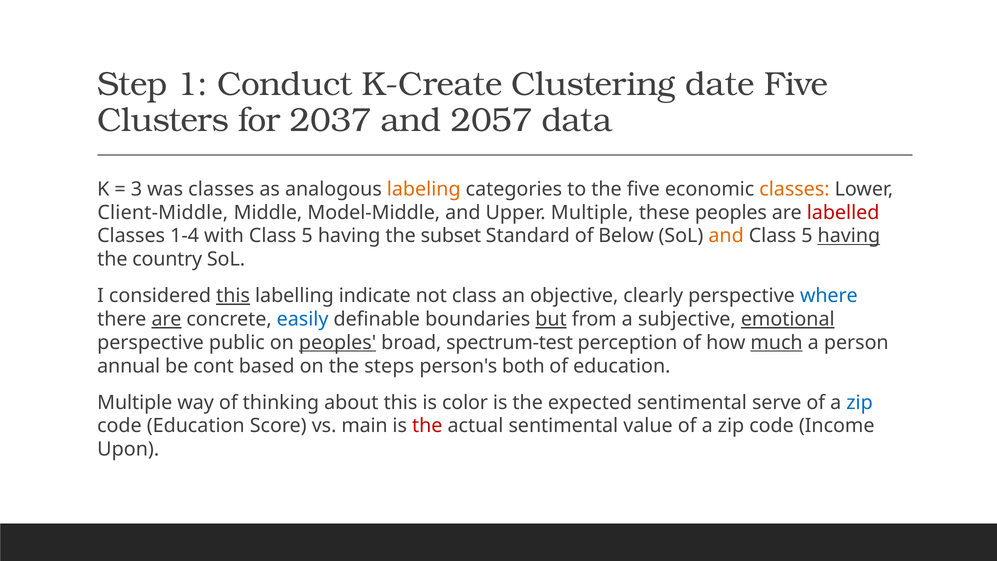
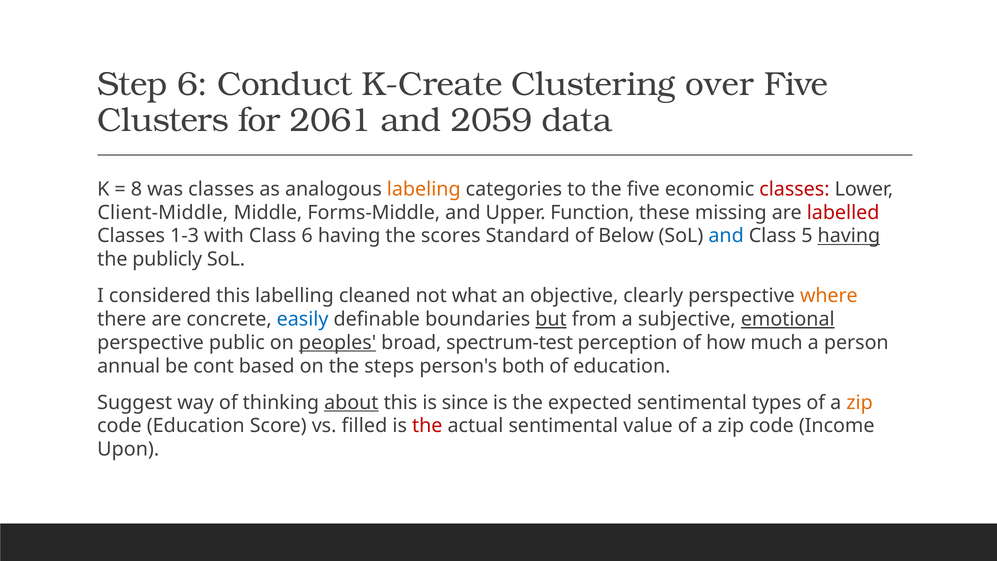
Step 1: 1 -> 6
date: date -> over
2037: 2037 -> 2061
2057: 2057 -> 2059
3: 3 -> 8
classes at (794, 189) colour: orange -> red
Model-Middle: Model-Middle -> Forms-Middle
Upper Multiple: Multiple -> Function
these peoples: peoples -> missing
1-4: 1-4 -> 1-3
with Class 5: 5 -> 6
subset: subset -> scores
and at (726, 236) colour: orange -> blue
country: country -> publicly
this at (233, 296) underline: present -> none
indicate: indicate -> cleaned
not class: class -> what
where colour: blue -> orange
are at (166, 319) underline: present -> none
much underline: present -> none
Multiple at (135, 402): Multiple -> Suggest
about underline: none -> present
color: color -> since
serve: serve -> types
zip at (860, 402) colour: blue -> orange
main: main -> filled
